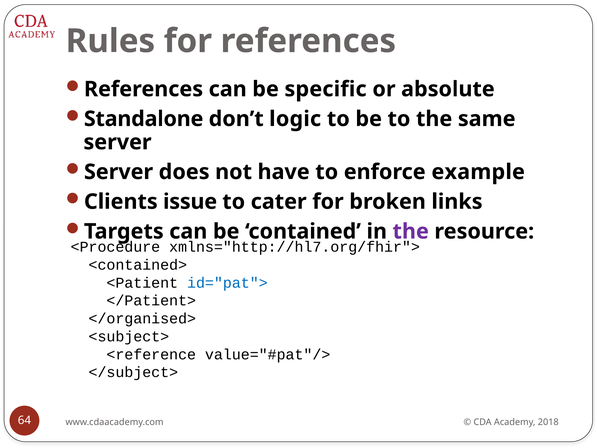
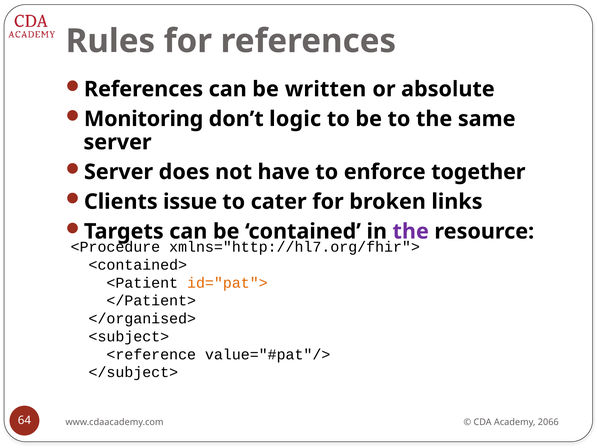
specific: specific -> written
Standalone: Standalone -> Monitoring
example: example -> together
id="pat"> colour: blue -> orange
2018: 2018 -> 2066
